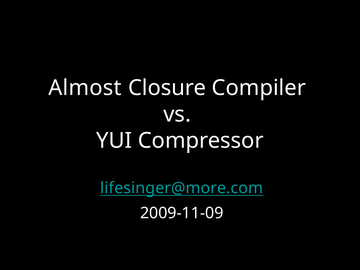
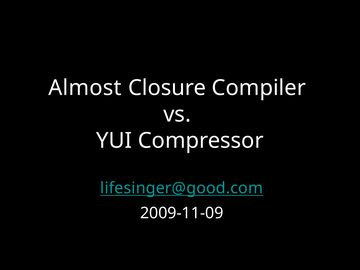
lifesinger@more.com: lifesinger@more.com -> lifesinger@good.com
